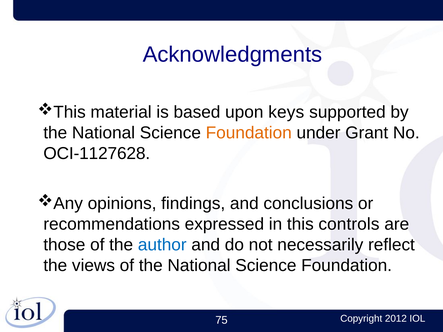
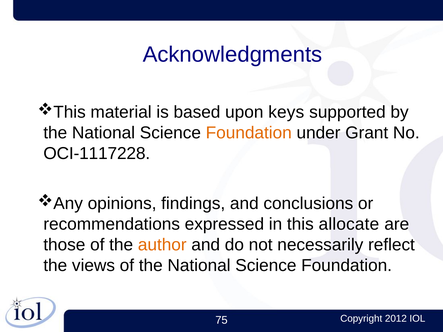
OCI-1127628: OCI-1127628 -> OCI-1117228
controls: controls -> allocate
author colour: blue -> orange
